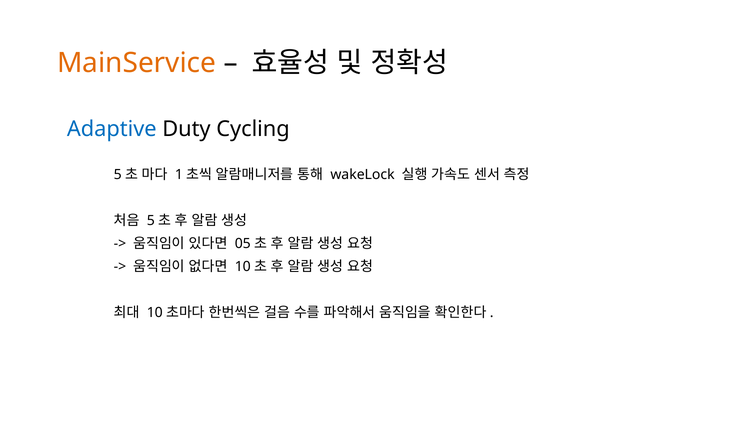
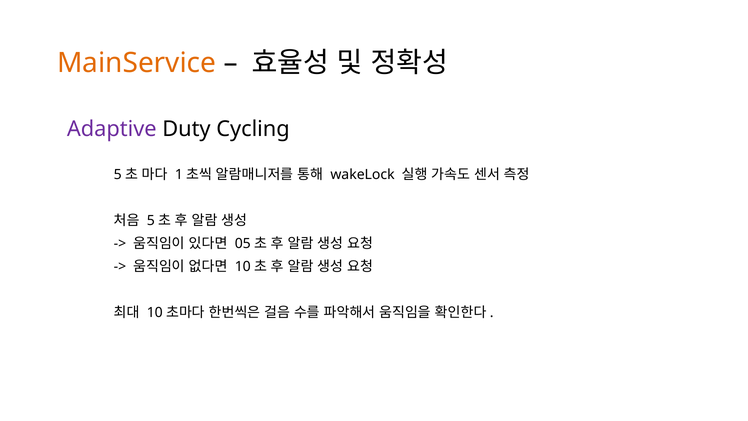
Adaptive colour: blue -> purple
